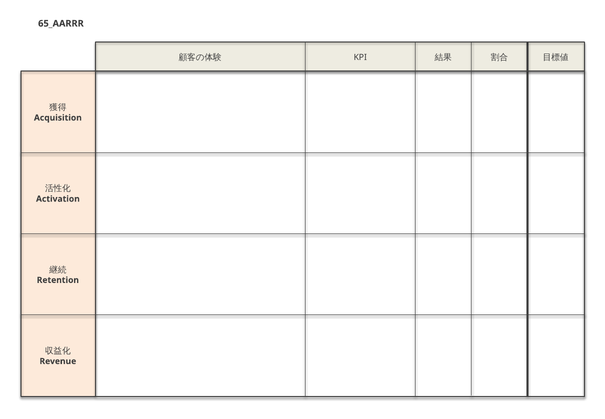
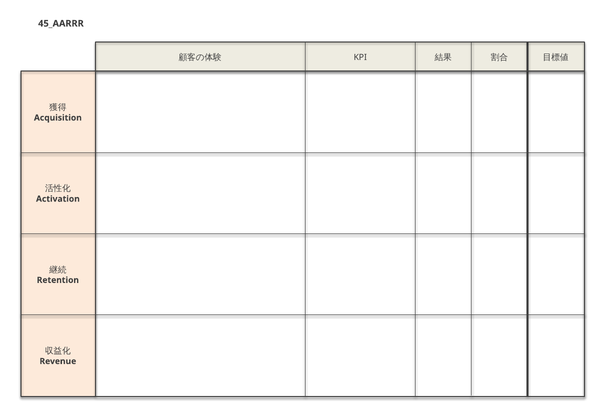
65_AARRR: 65_AARRR -> 45_AARRR
